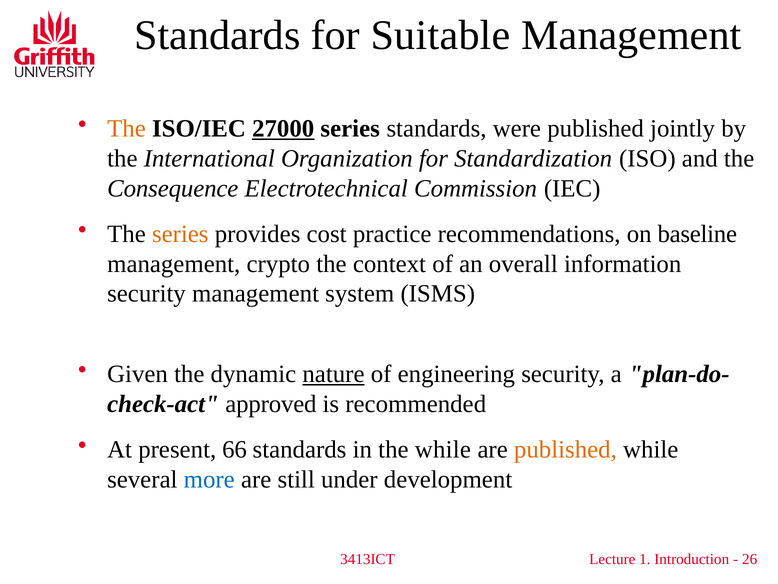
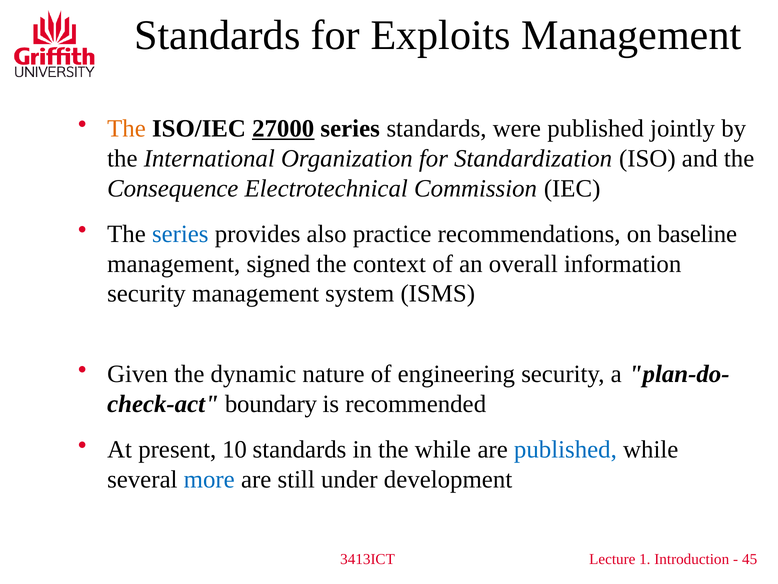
Suitable: Suitable -> Exploits
series at (180, 234) colour: orange -> blue
cost: cost -> also
crypto: crypto -> signed
nature underline: present -> none
approved: approved -> boundary
66: 66 -> 10
published at (565, 449) colour: orange -> blue
26: 26 -> 45
